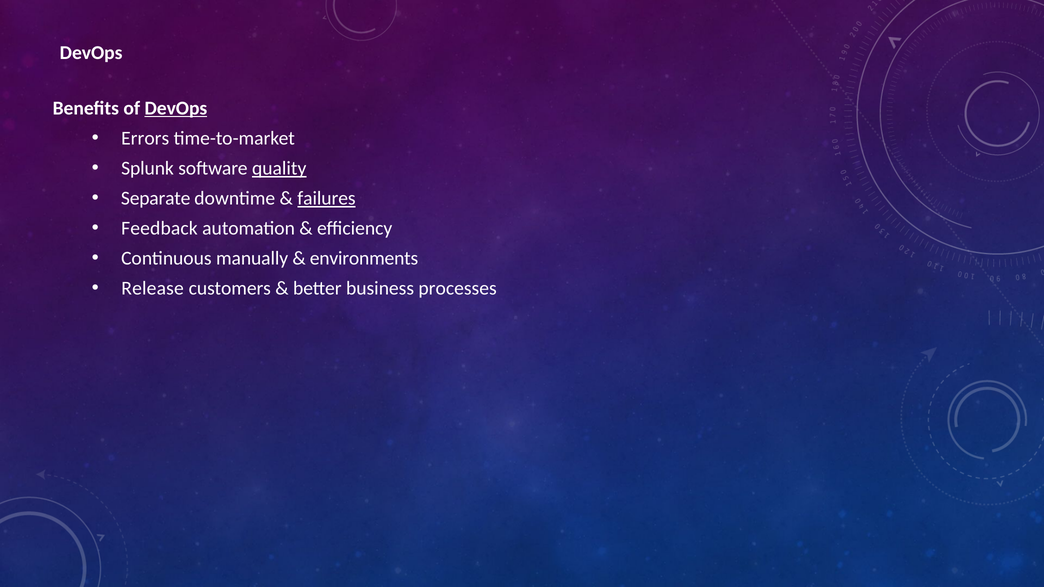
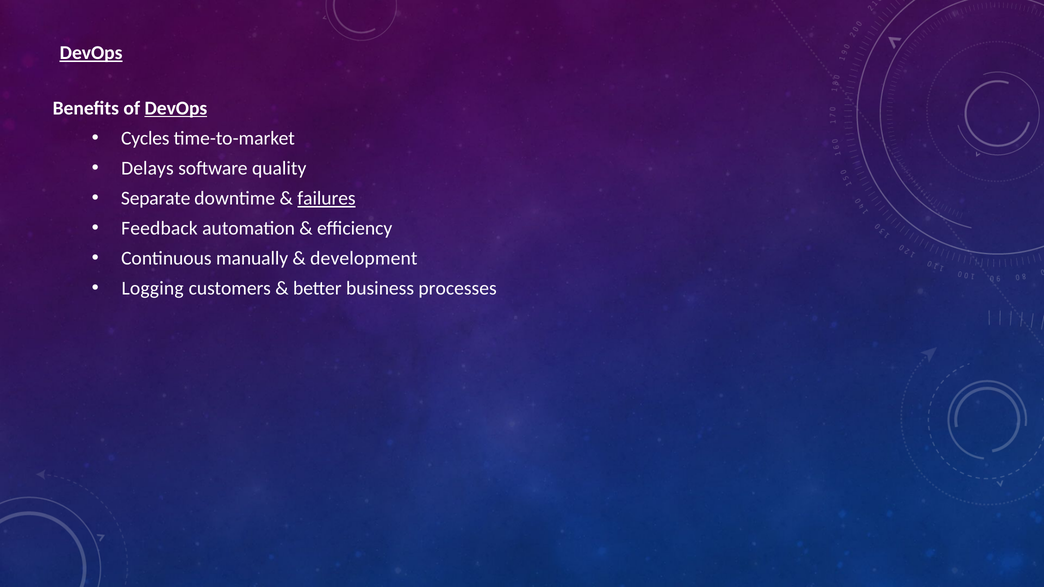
DevOps at (91, 53) underline: none -> present
Errors: Errors -> Cycles
Splunk: Splunk -> Delays
quality underline: present -> none
environments: environments -> development
Release: Release -> Logging
